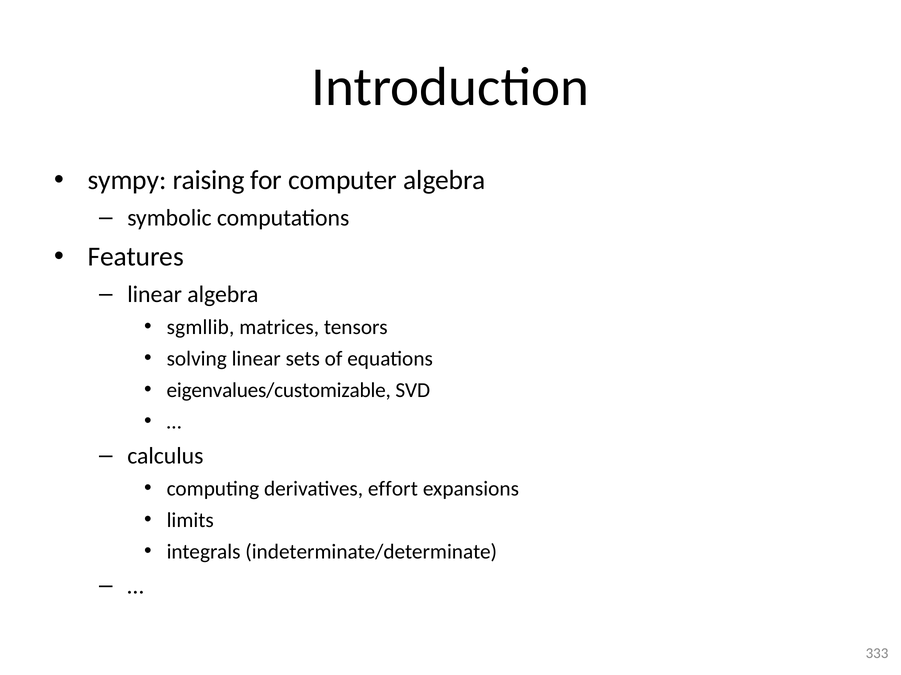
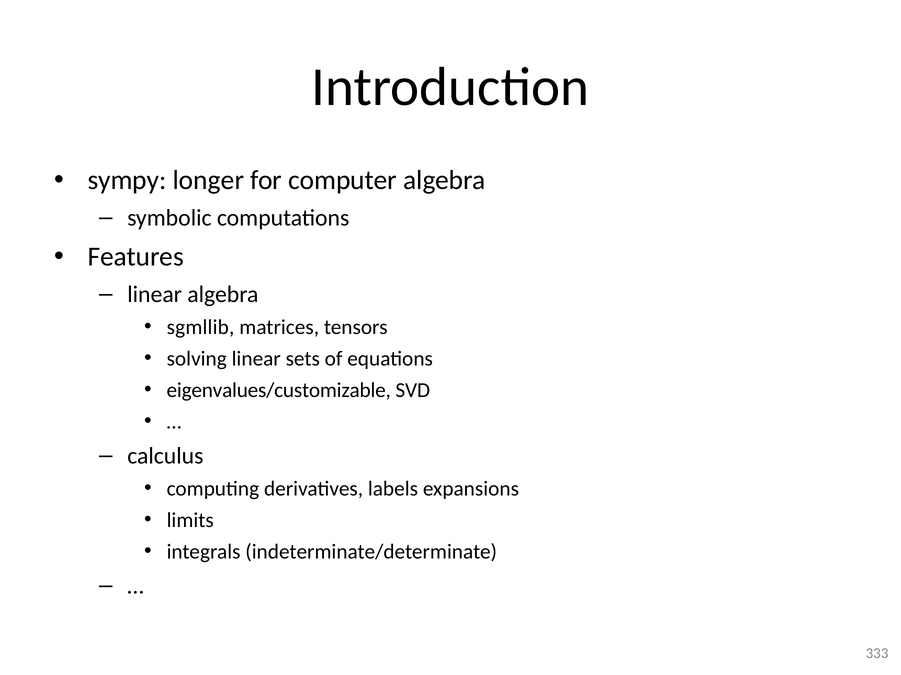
raising: raising -> longer
effort: effort -> labels
